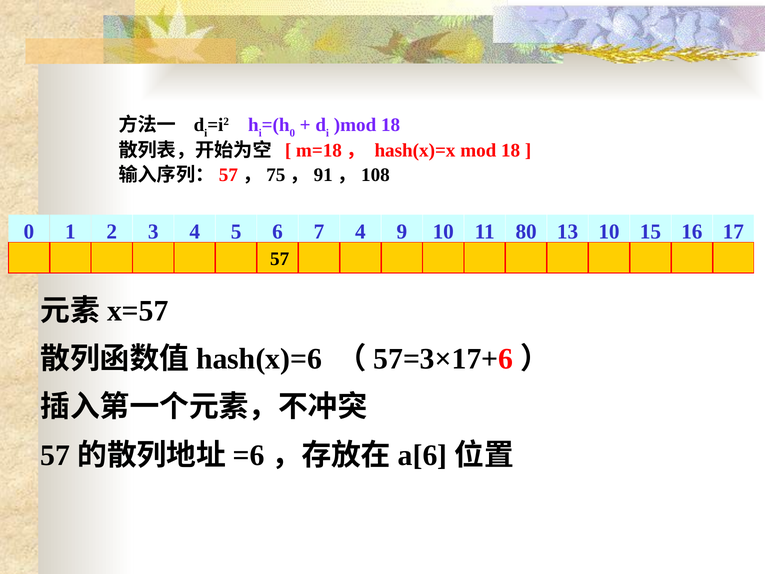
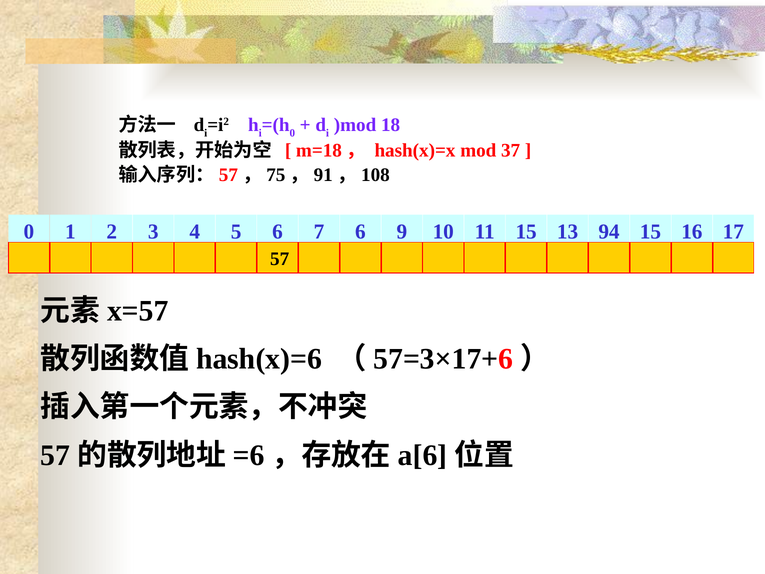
mod 18: 18 -> 37
7 4: 4 -> 6
11 80: 80 -> 15
13 10: 10 -> 94
